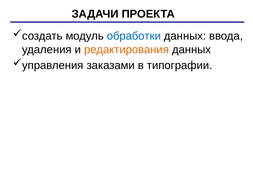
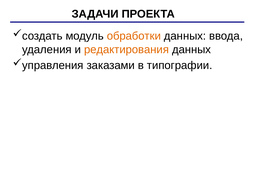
обработки colour: blue -> orange
